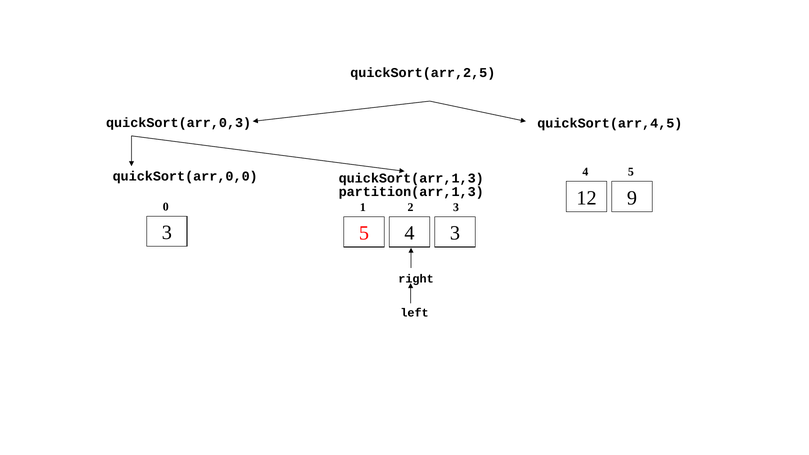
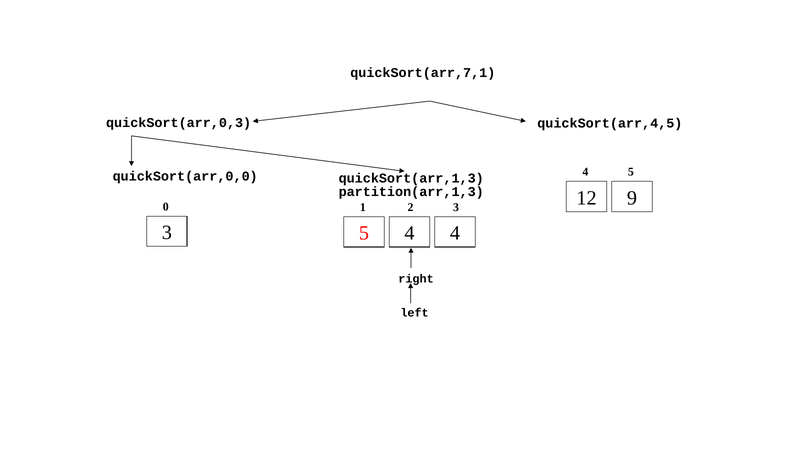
quickSort(arr,2,5: quickSort(arr,2,5 -> quickSort(arr,7,1
4 3: 3 -> 4
